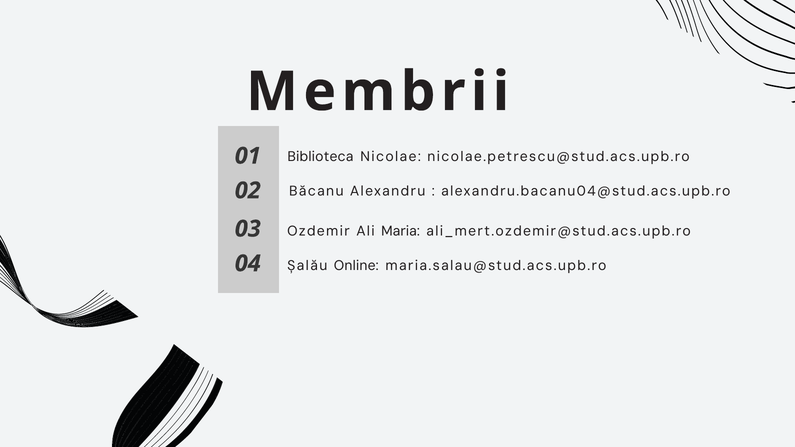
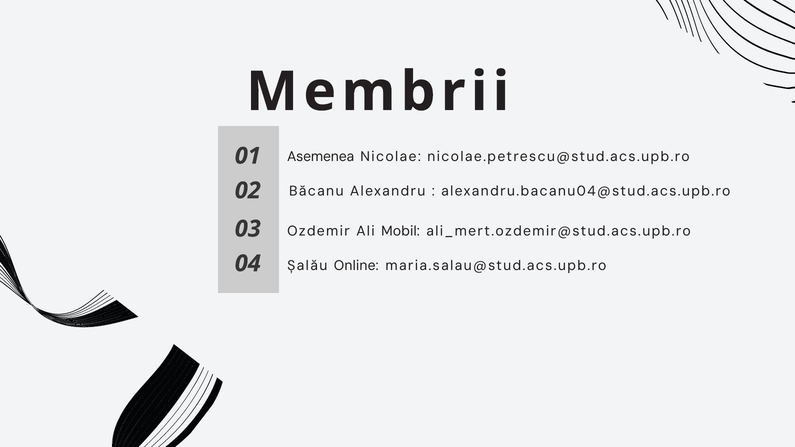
Biblioteca: Biblioteca -> Asemenea
Maria: Maria -> Mobil
